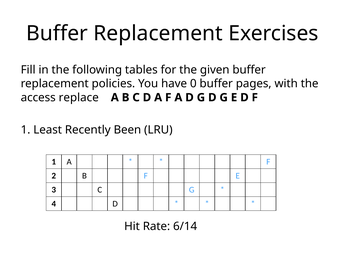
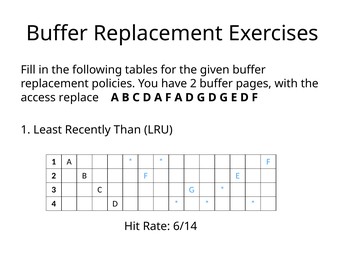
have 0: 0 -> 2
Been: Been -> Than
